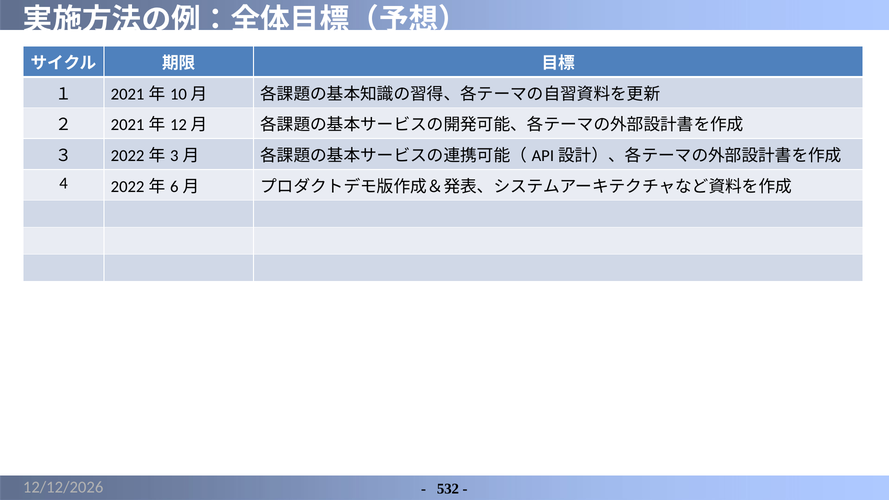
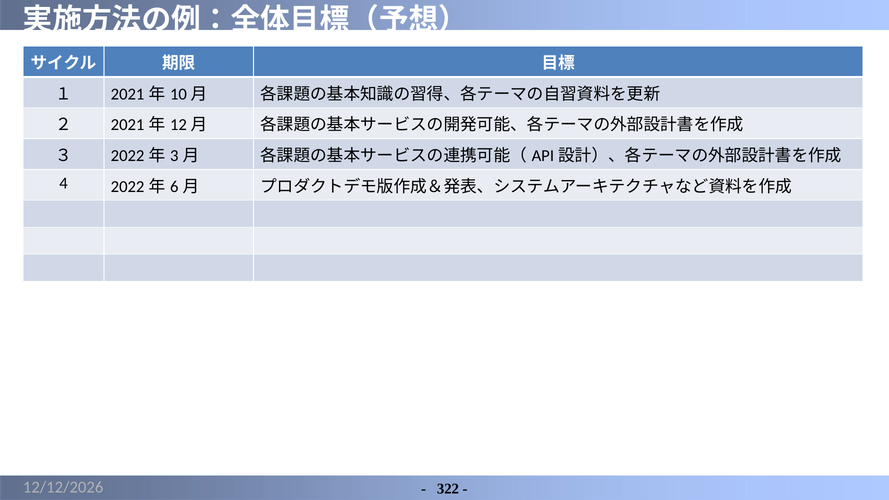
532: 532 -> 322
